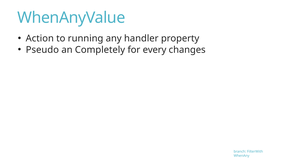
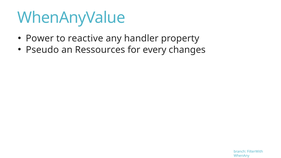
Action: Action -> Power
running: running -> reactive
Completely: Completely -> Ressources
